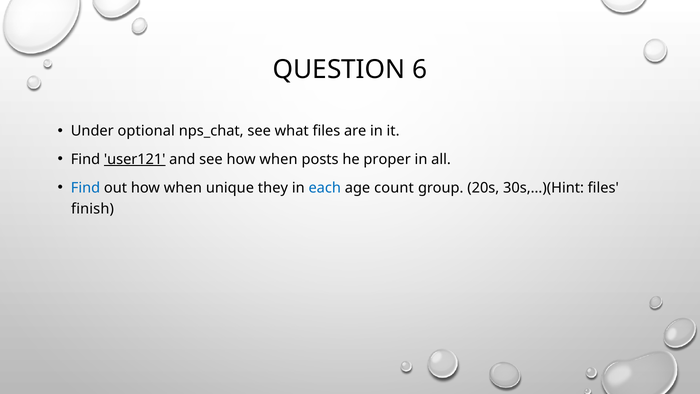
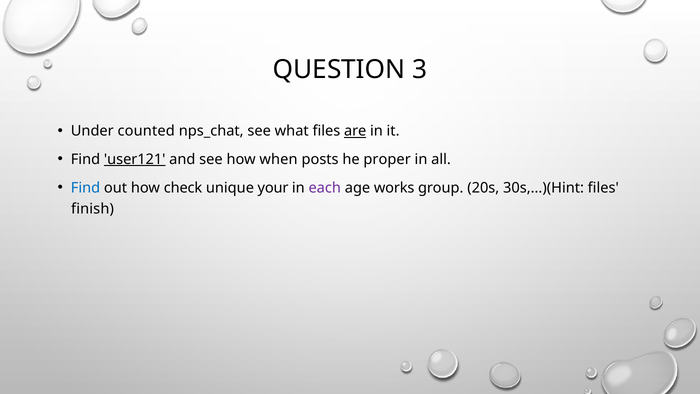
6: 6 -> 3
optional: optional -> counted
are underline: none -> present
out how when: when -> check
they: they -> your
each colour: blue -> purple
count: count -> works
